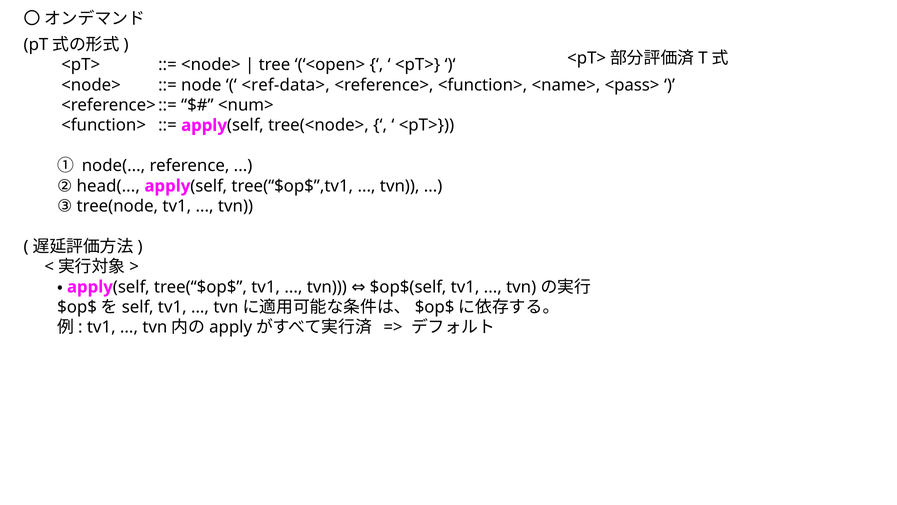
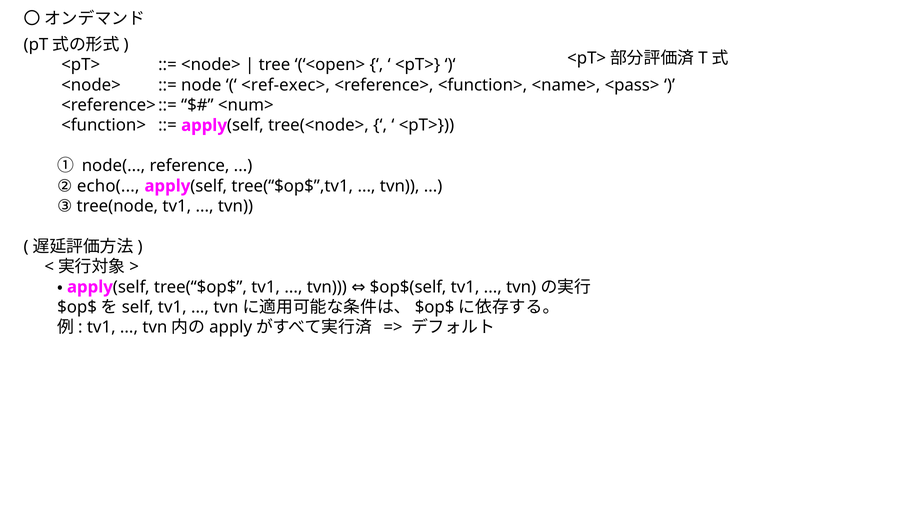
<ref-data>: <ref-data> -> <ref-exec>
head(: head( -> echo(
